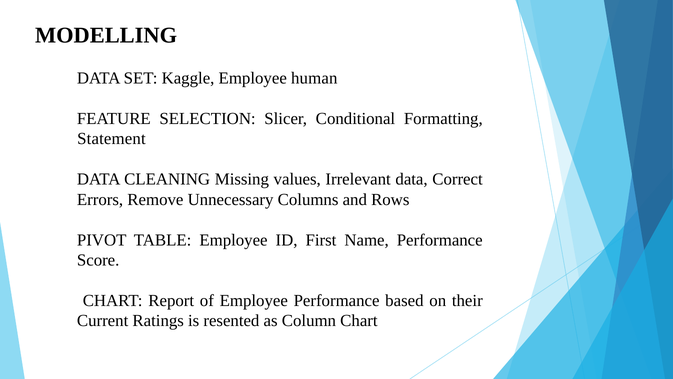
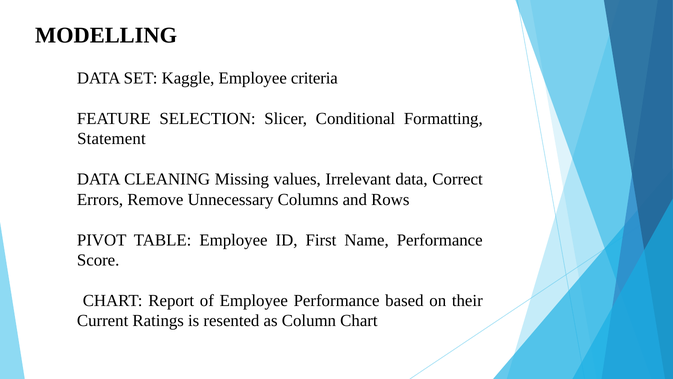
human: human -> criteria
